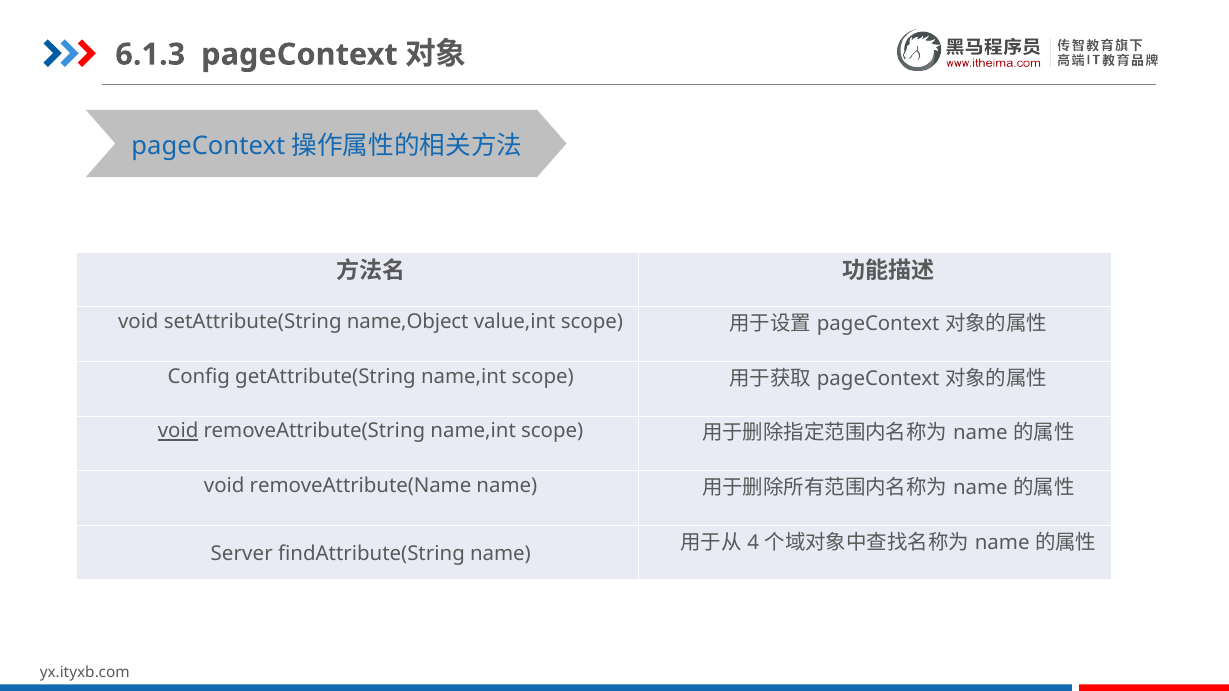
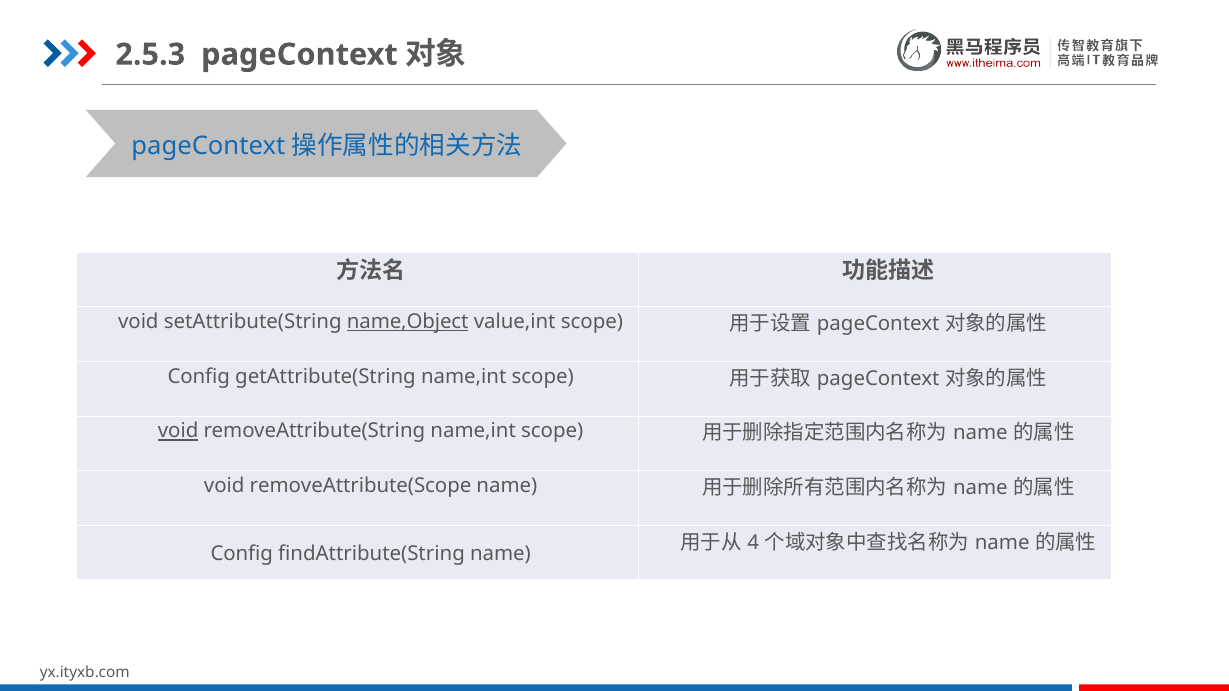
6.1.3: 6.1.3 -> 2.5.3
name,Object underline: none -> present
removeAttribute(Name: removeAttribute(Name -> removeAttribute(Scope
Server at (242, 554): Server -> Config
